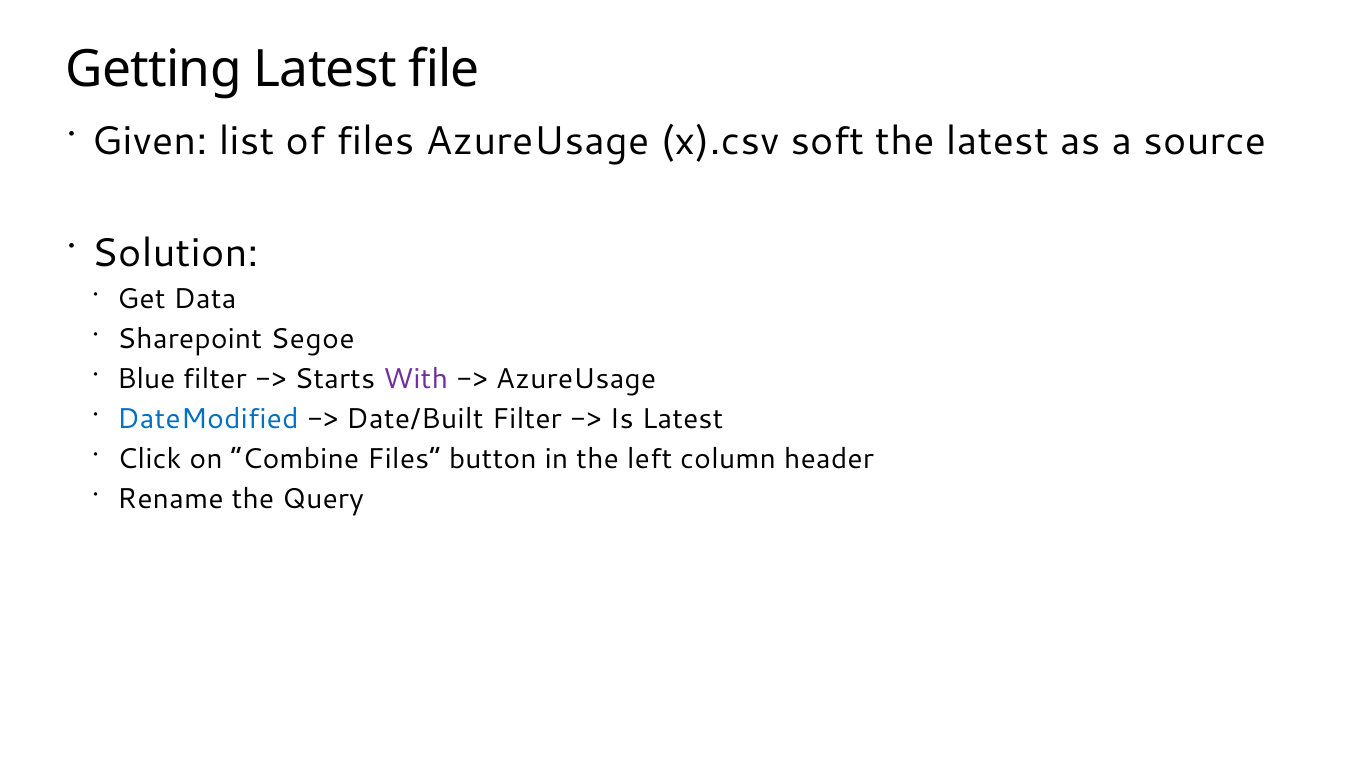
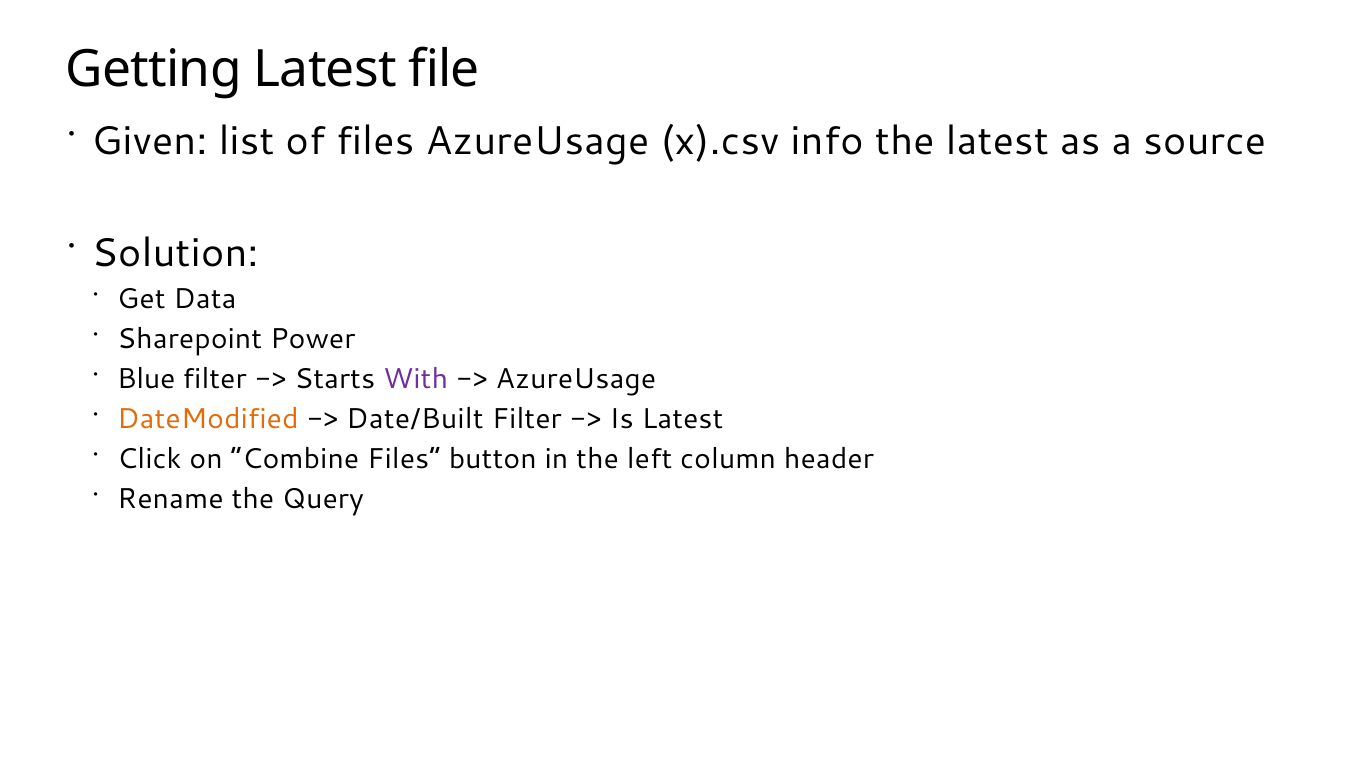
soft: soft -> info
Segoe: Segoe -> Power
DateModified colour: blue -> orange
